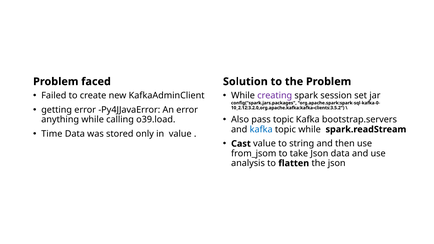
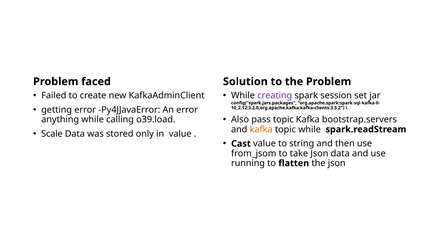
kafka at (261, 129) colour: blue -> orange
Time: Time -> Scale
analysis: analysis -> running
